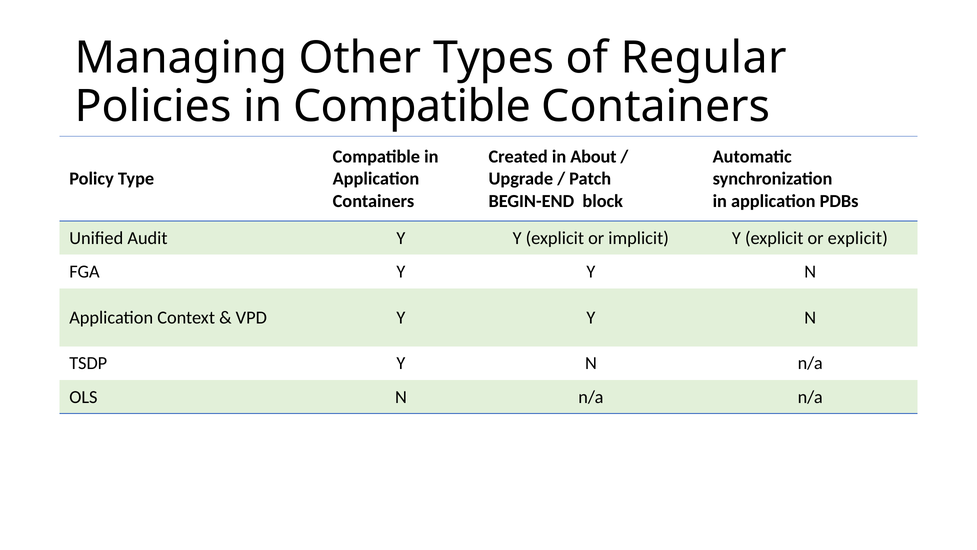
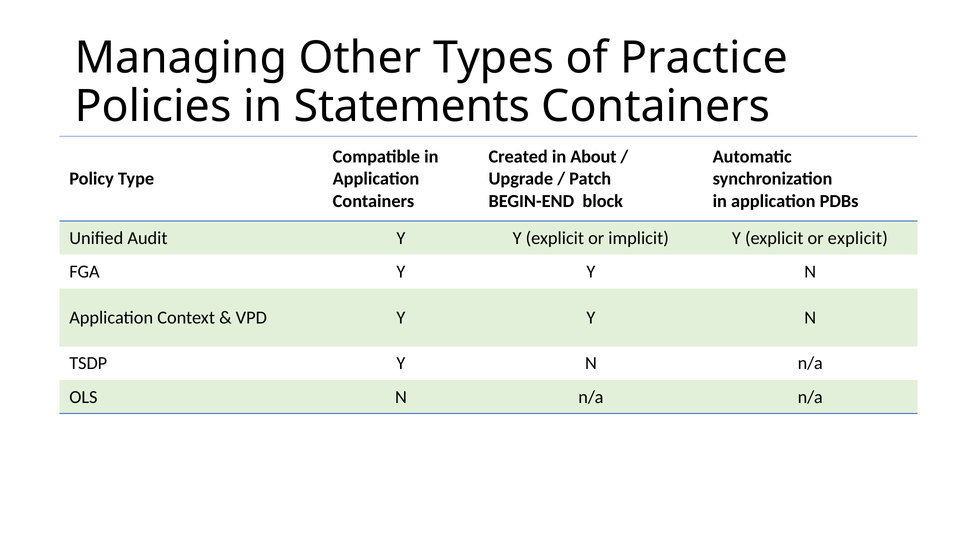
Regular: Regular -> Practice
in Compatible: Compatible -> Statements
